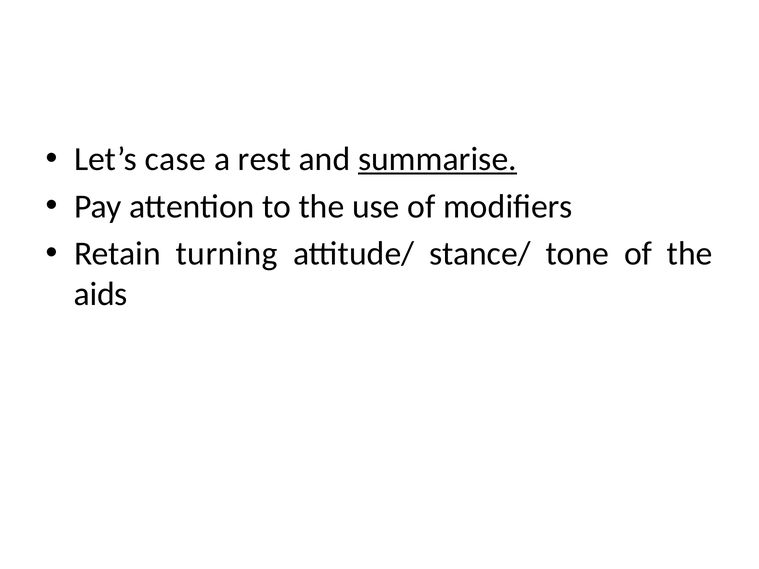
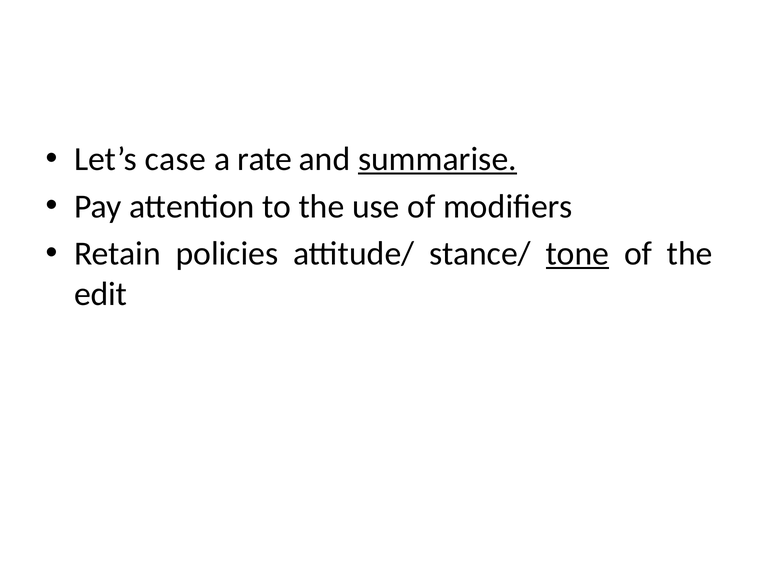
rest: rest -> rate
turning: turning -> policies
tone underline: none -> present
aids: aids -> edit
